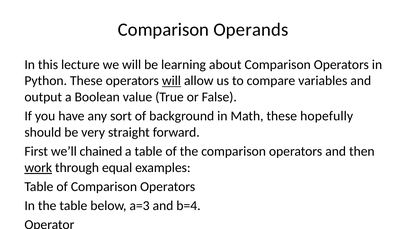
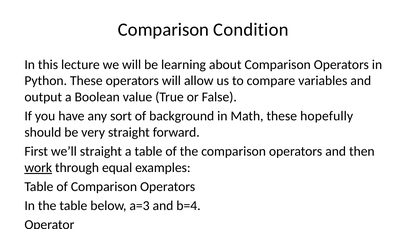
Comparison Operands: Operands -> Condition
will at (171, 81) underline: present -> none
we’ll chained: chained -> straight
